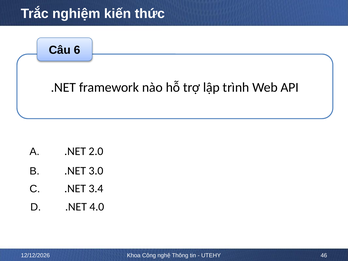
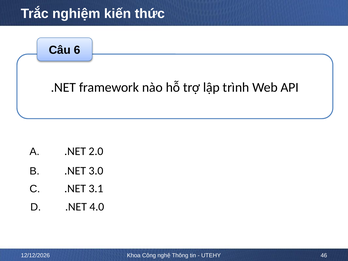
3.4: 3.4 -> 3.1
